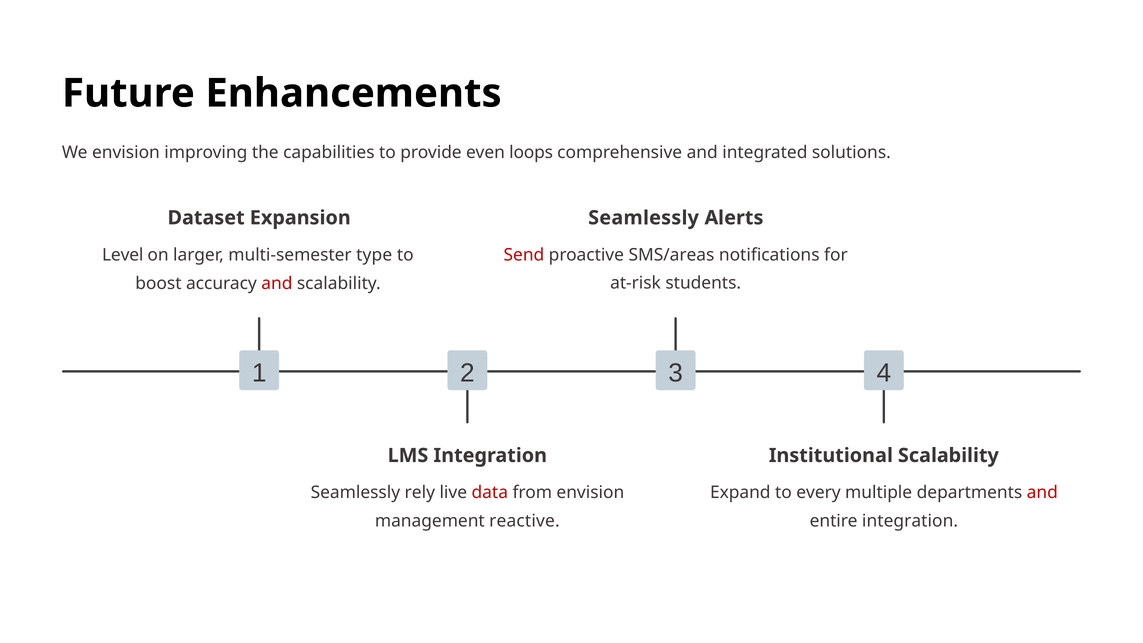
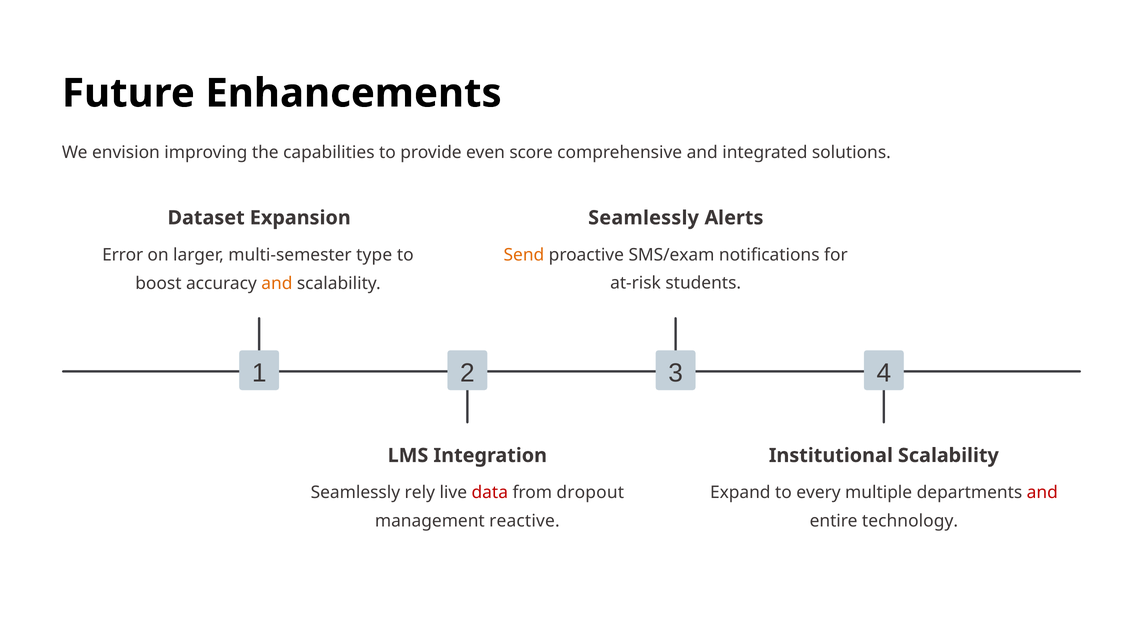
loops: loops -> score
Send colour: red -> orange
SMS/areas: SMS/areas -> SMS/exam
Level: Level -> Error
and at (277, 283) colour: red -> orange
from envision: envision -> dropout
entire integration: integration -> technology
